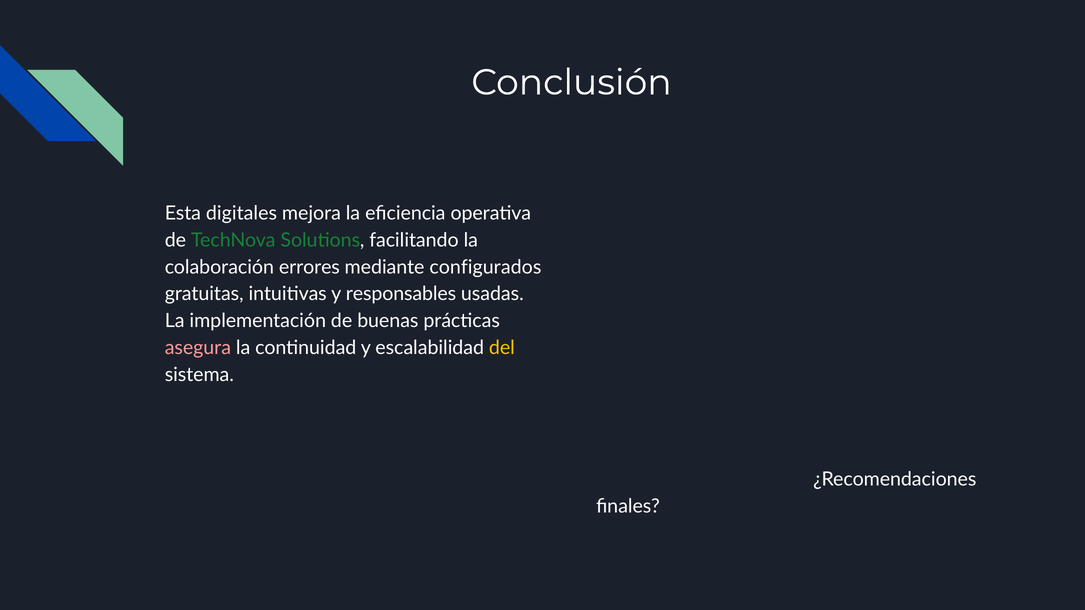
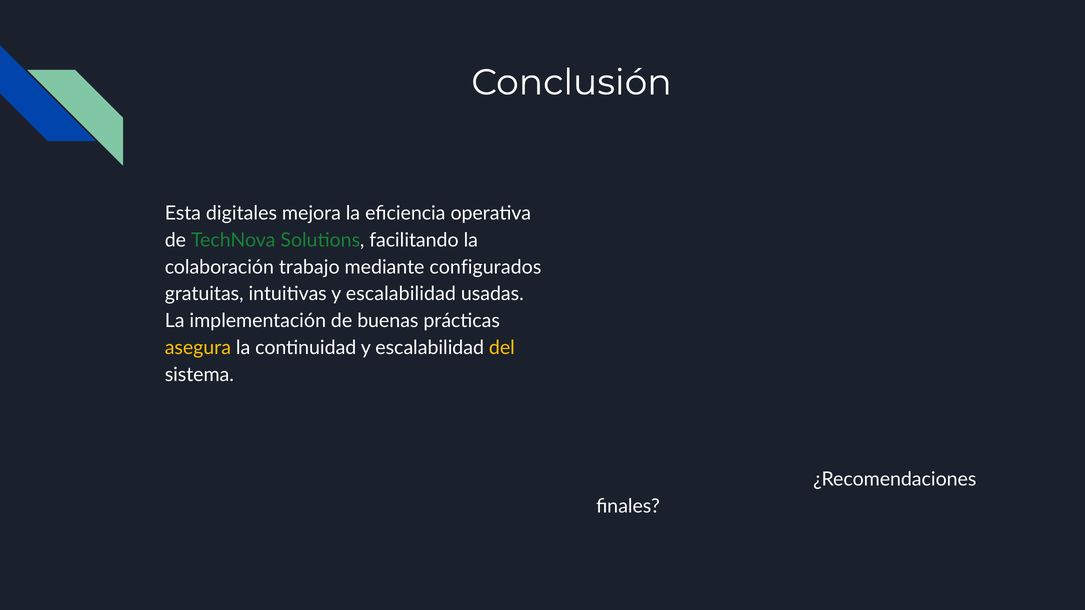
errores: errores -> trabajo
intuitivas y responsables: responsables -> escalabilidad
asegura colour: pink -> yellow
